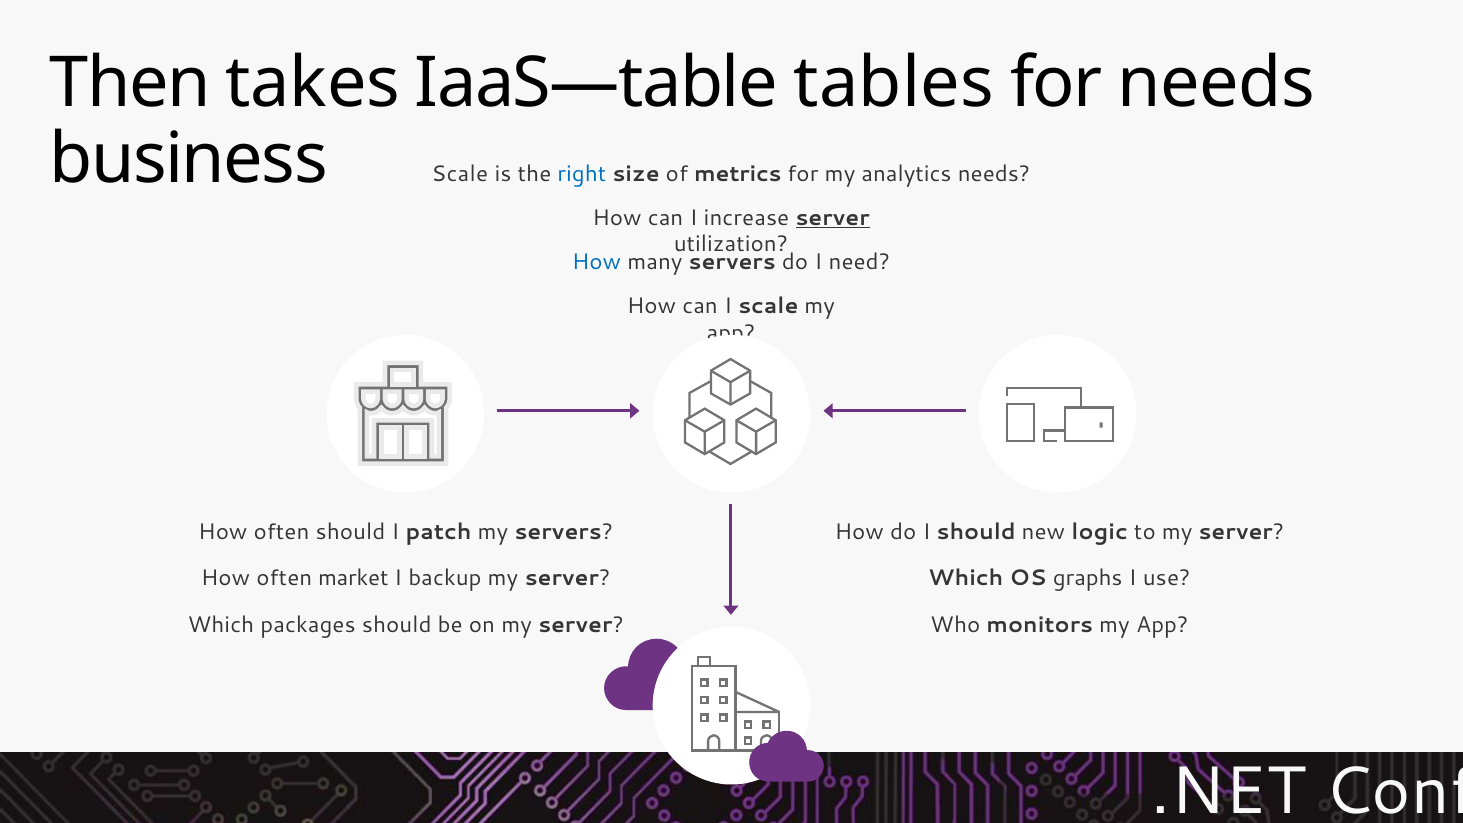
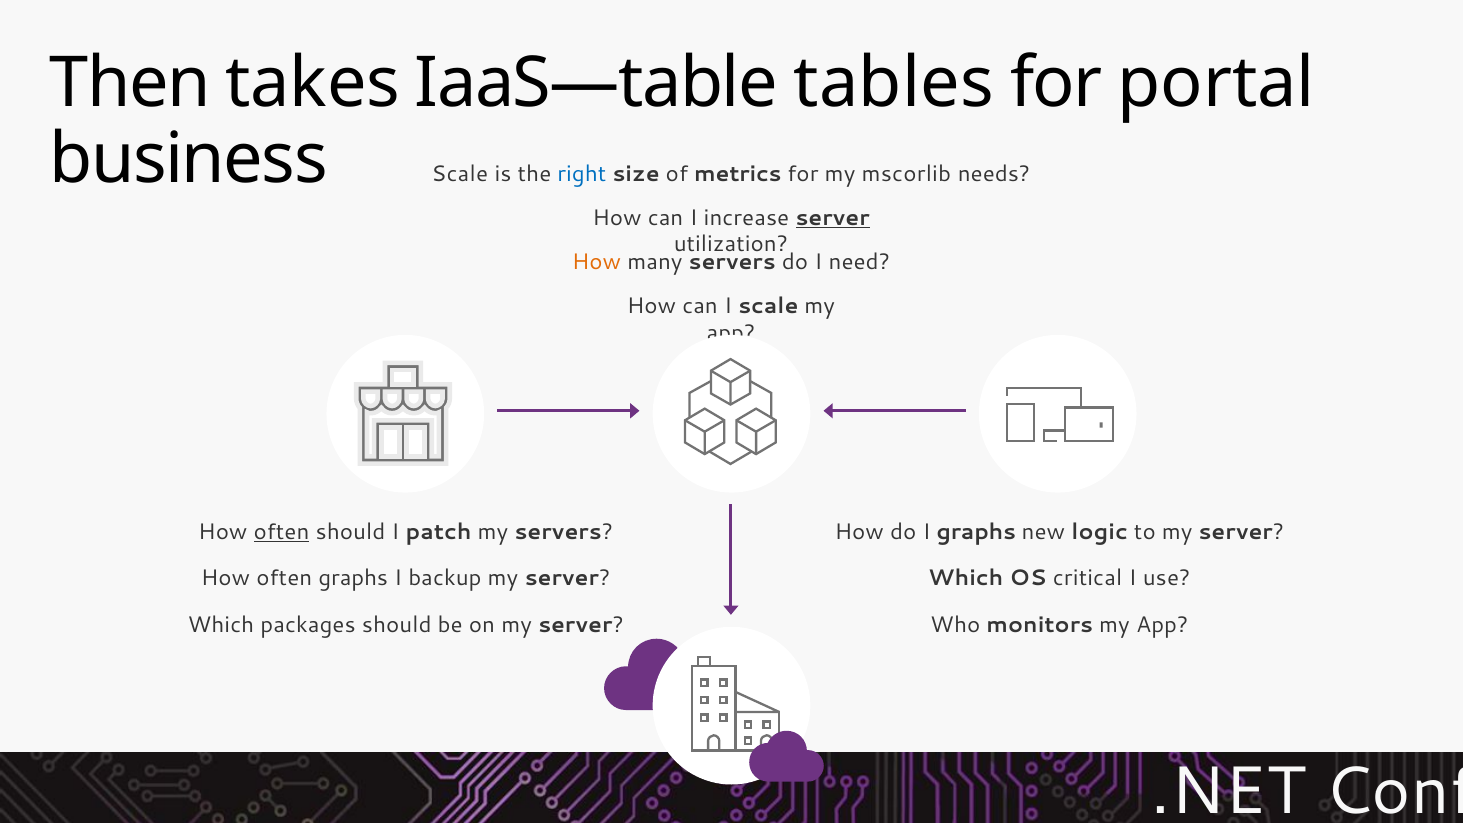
for needs: needs -> portal
analytics: analytics -> mscorlib
How at (596, 262) colour: blue -> orange
often at (282, 532) underline: none -> present
I should: should -> graphs
often market: market -> graphs
graphs: graphs -> critical
